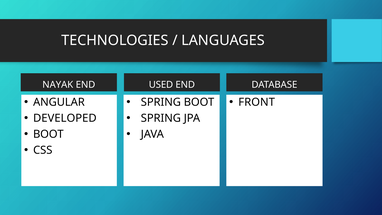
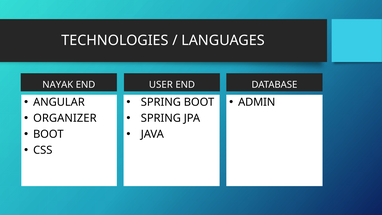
USED: USED -> USER
FRONT: FRONT -> ADMIN
DEVELOPED: DEVELOPED -> ORGANIZER
